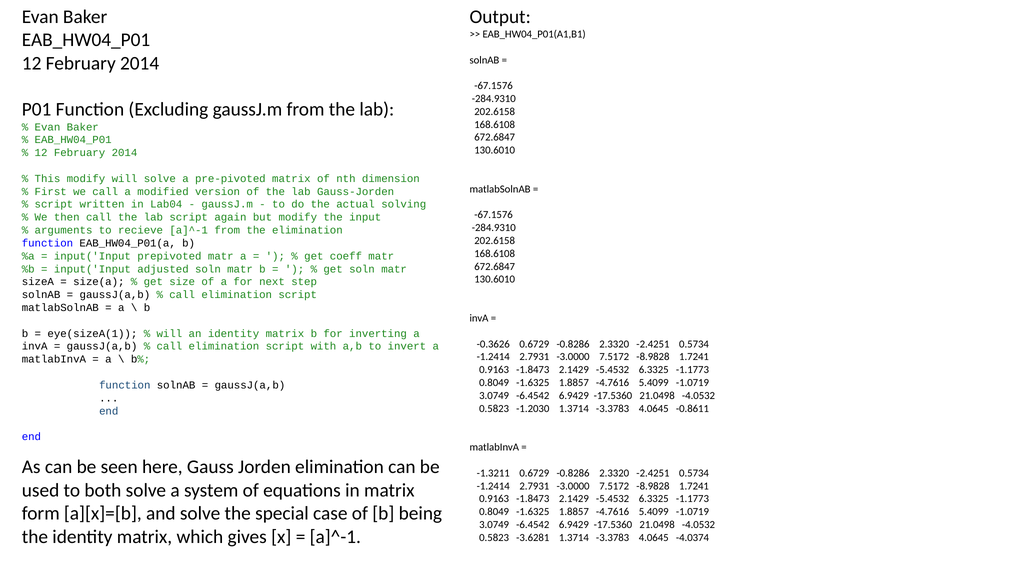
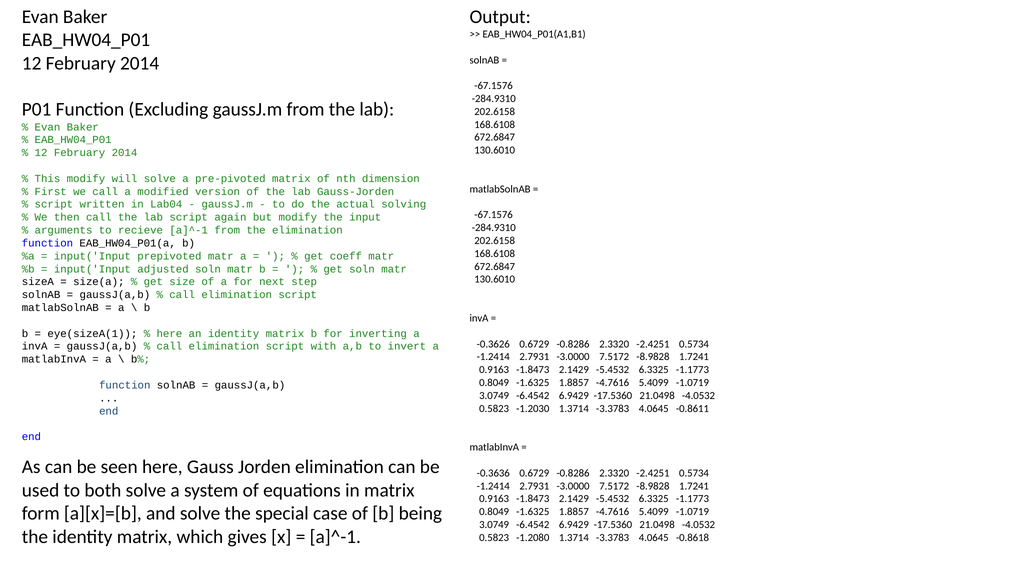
will at (169, 333): will -> here
-1.3211: -1.3211 -> -0.3636
-3.6281: -3.6281 -> -1.2080
-4.0374: -4.0374 -> -0.8618
